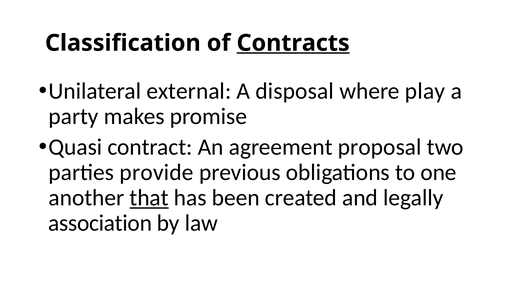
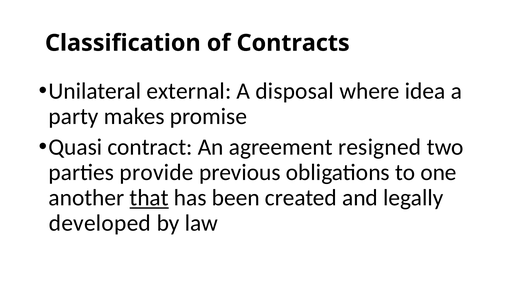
Contracts underline: present -> none
play: play -> idea
proposal: proposal -> resigned
association: association -> developed
